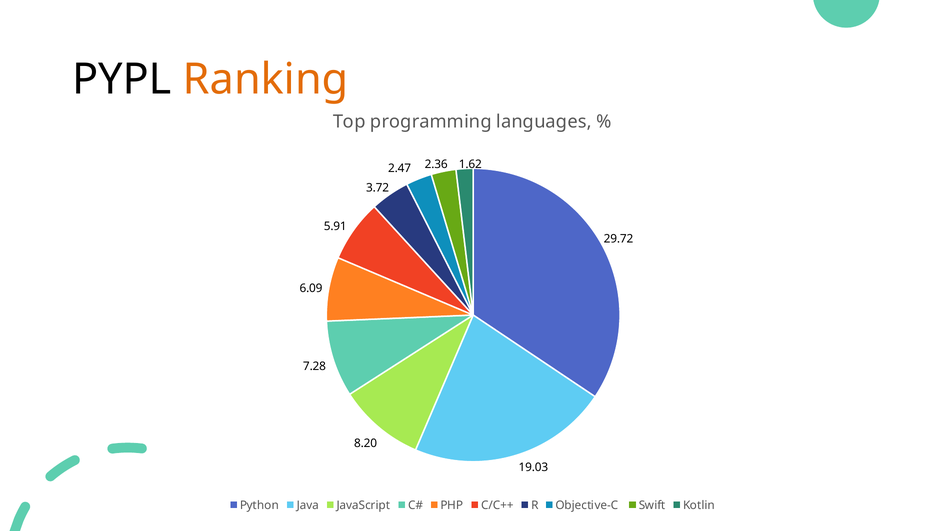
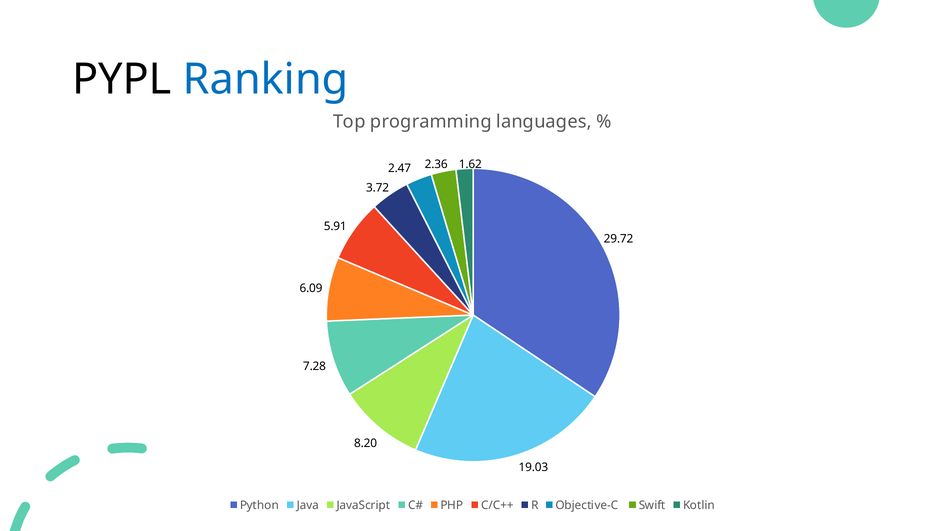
Ranking colour: orange -> blue
